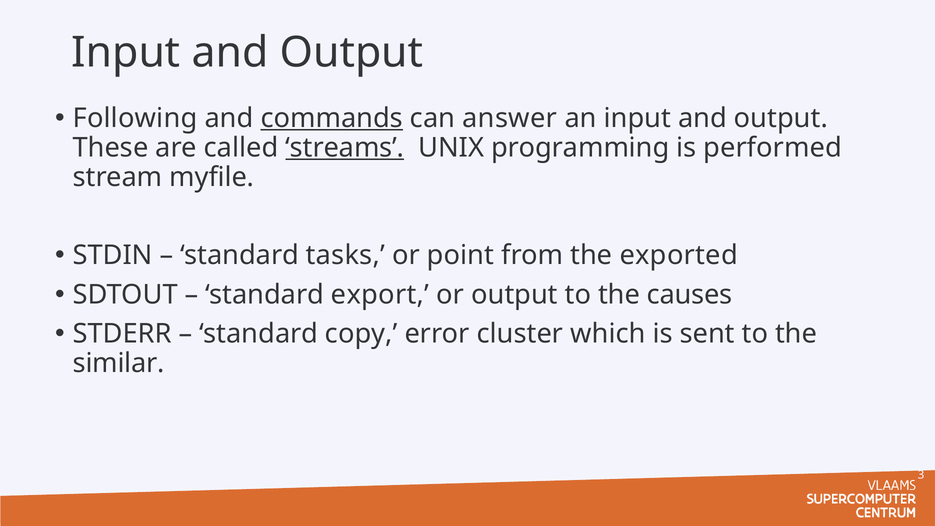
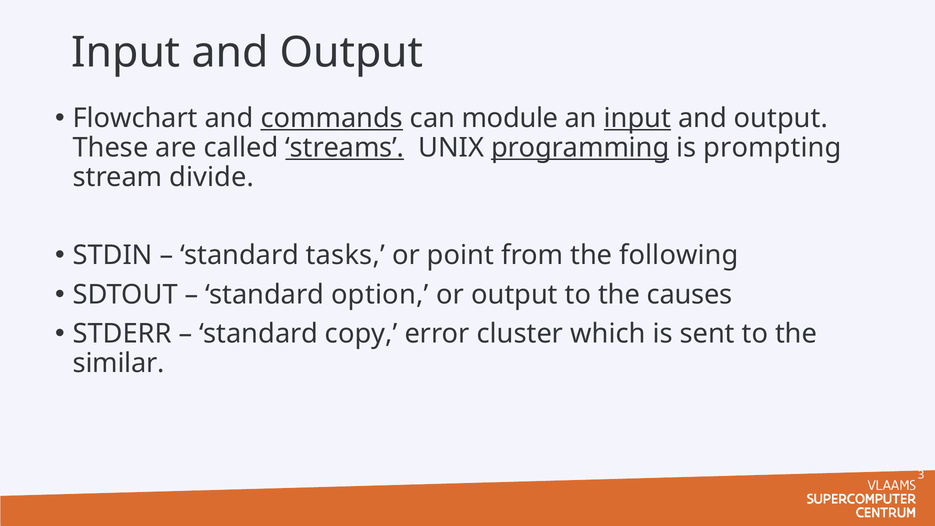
Following: Following -> Flowchart
answer: answer -> module
input at (637, 118) underline: none -> present
programming underline: none -> present
performed: performed -> prompting
myfile: myfile -> divide
exported: exported -> following
export: export -> option
